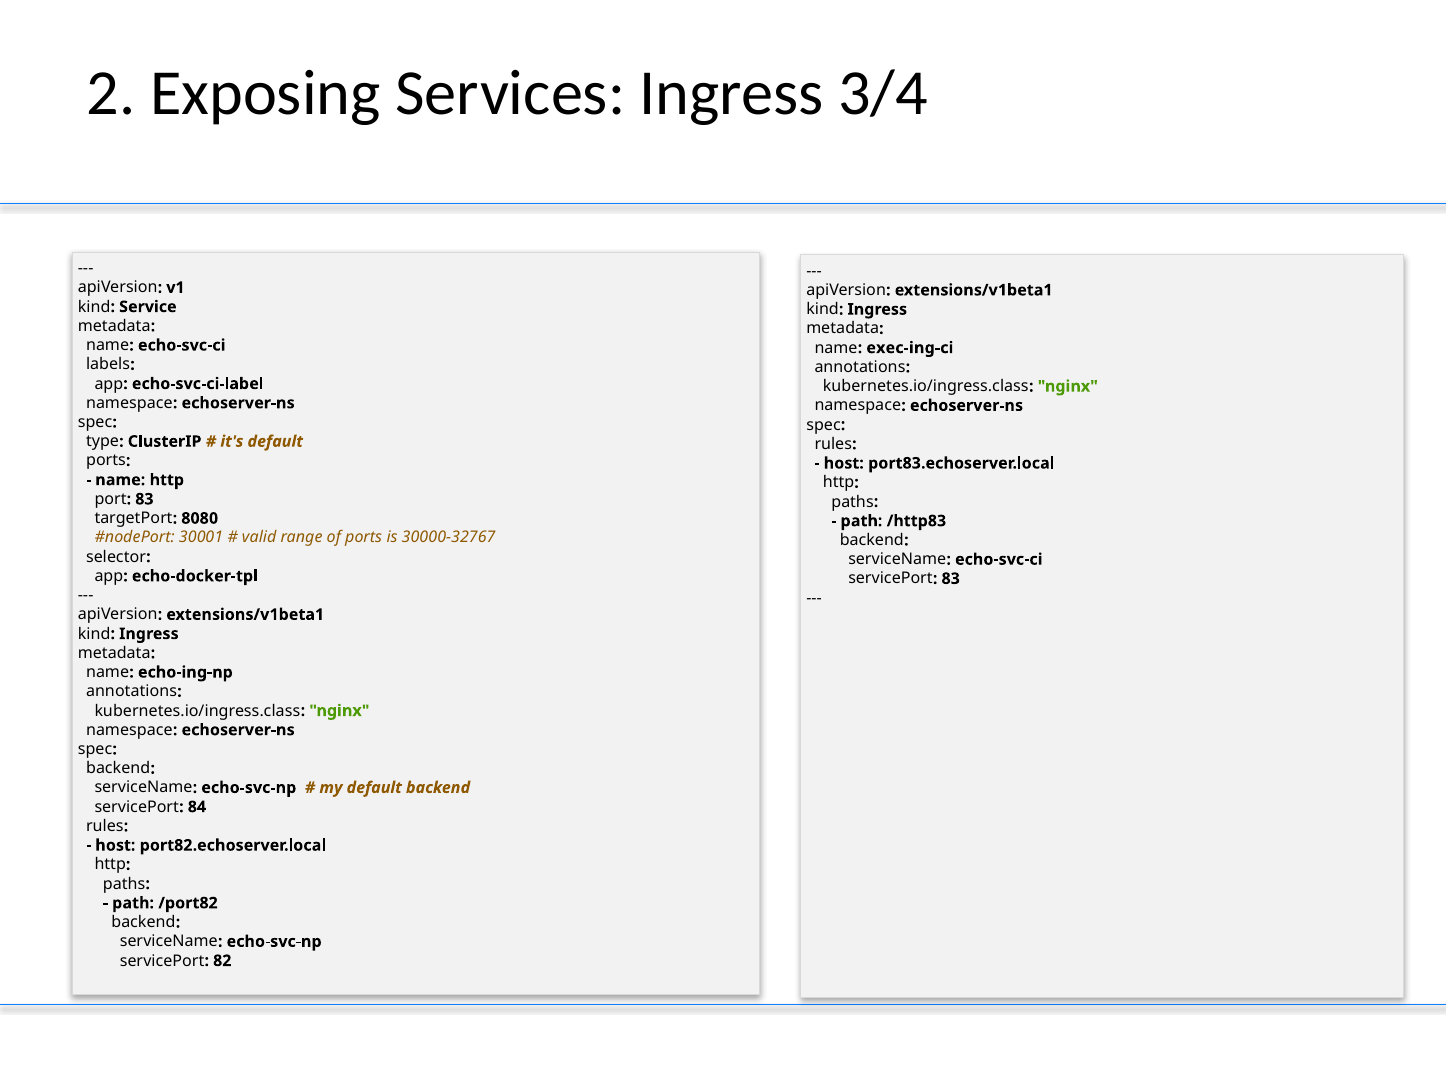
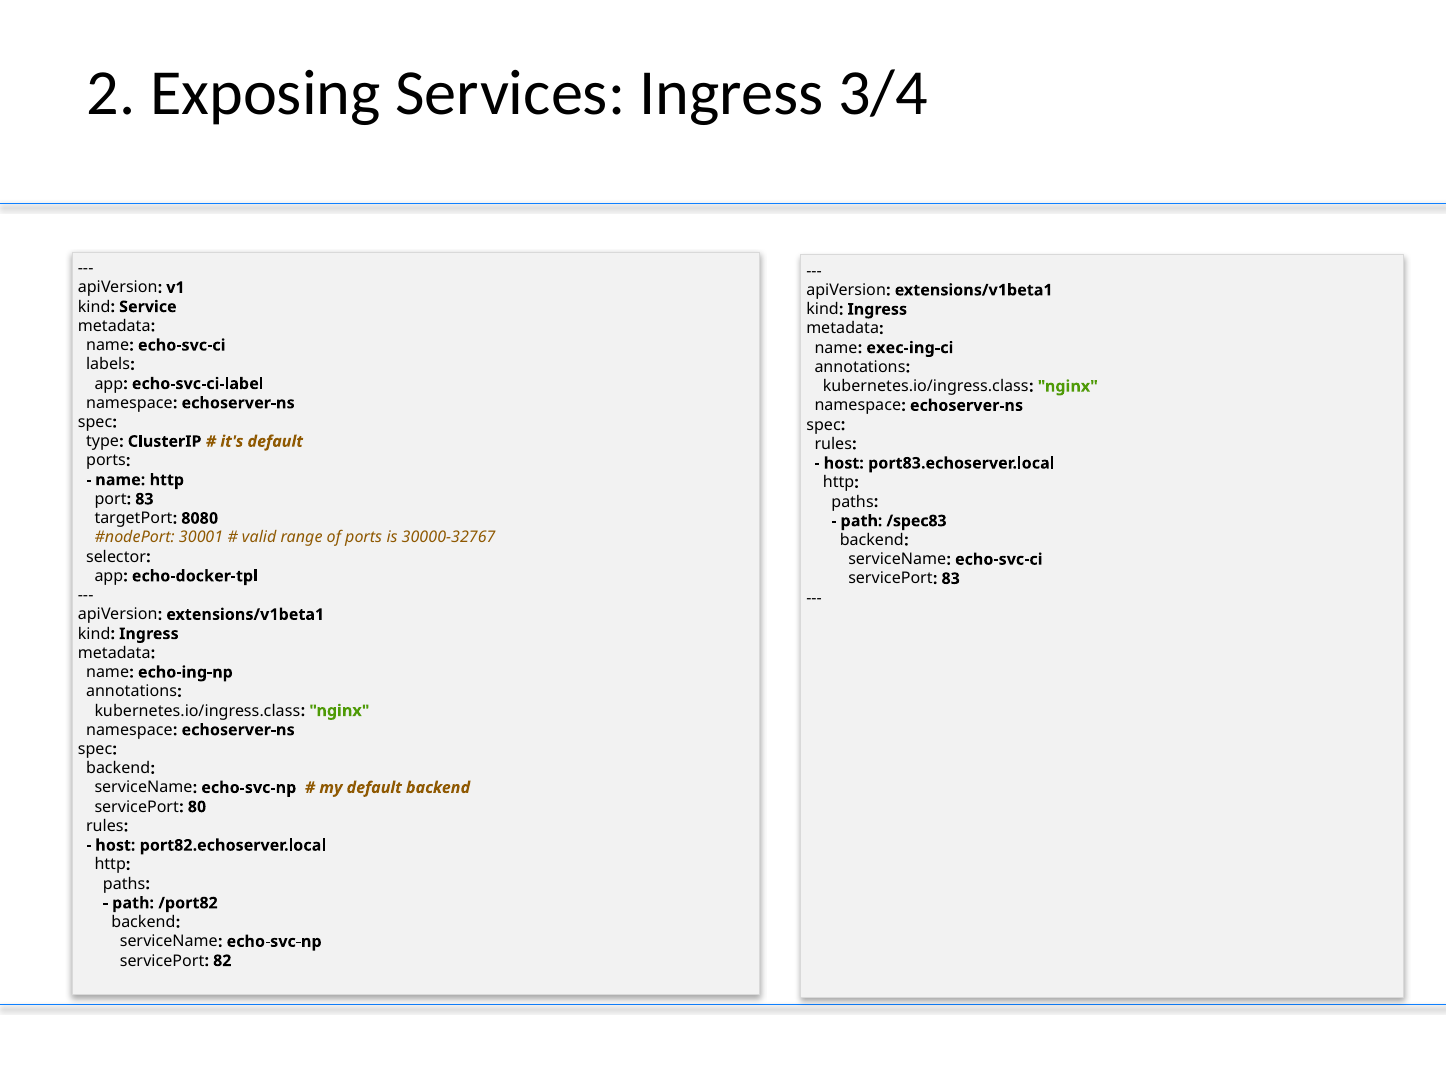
/http83: /http83 -> /spec83
84: 84 -> 80
